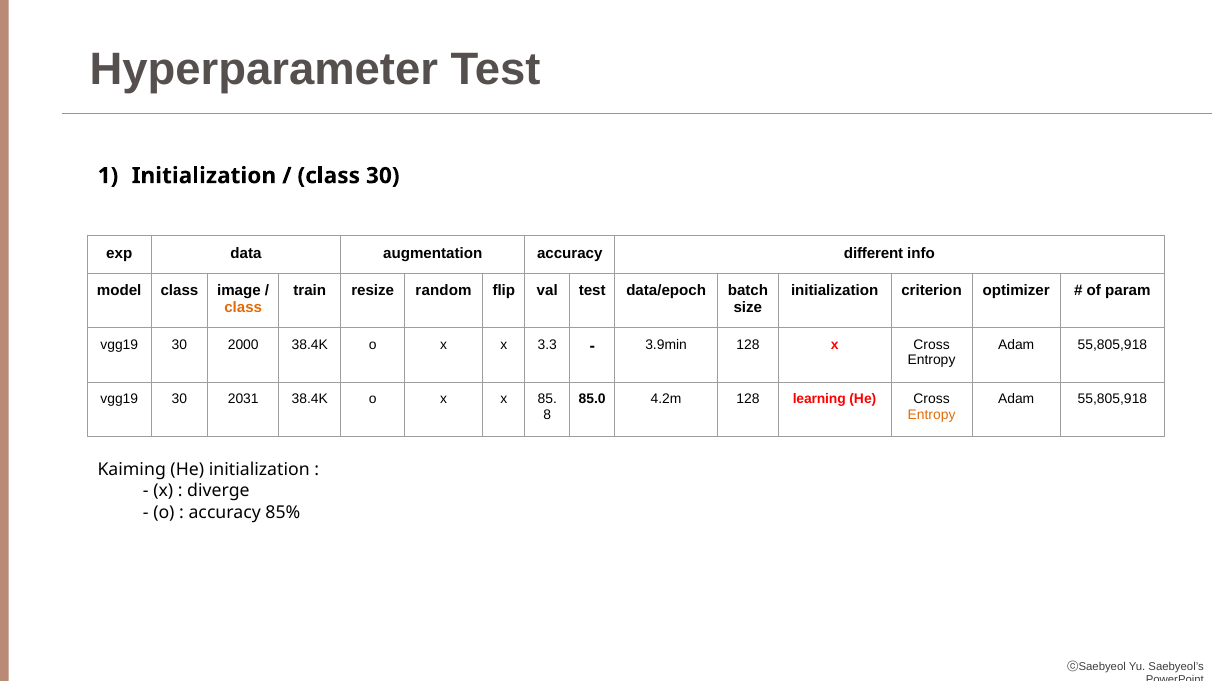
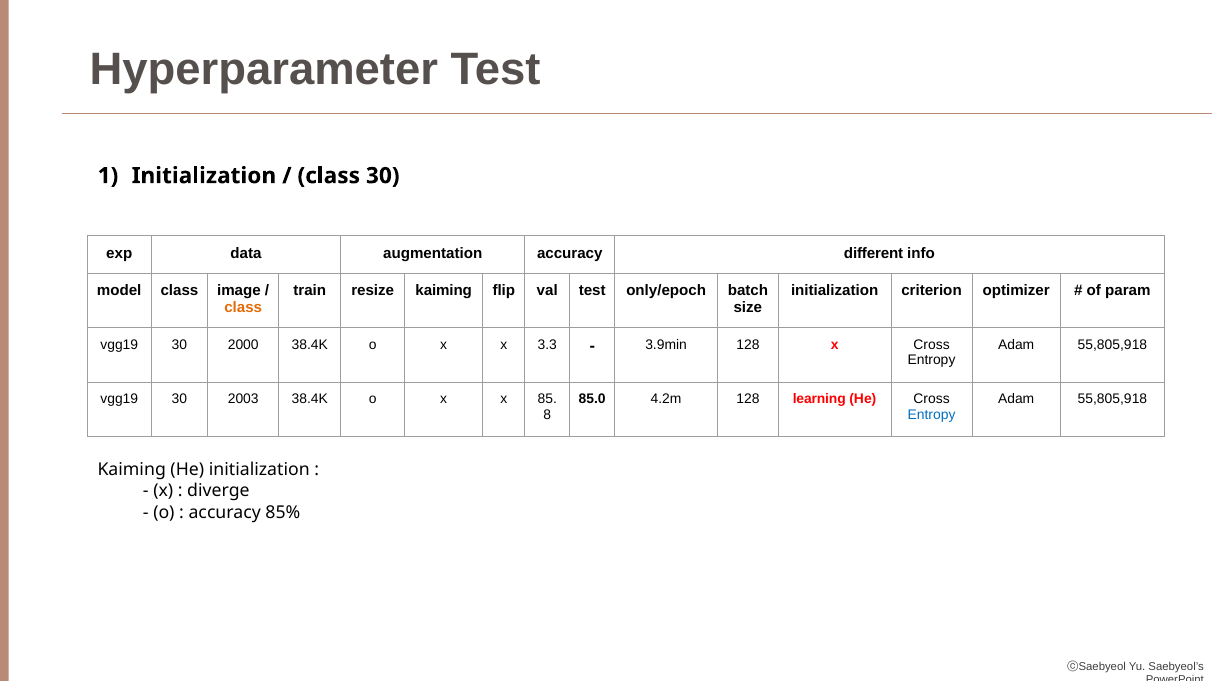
resize random: random -> kaiming
data/epoch: data/epoch -> only/epoch
2031: 2031 -> 2003
Entropy at (932, 415) colour: orange -> blue
